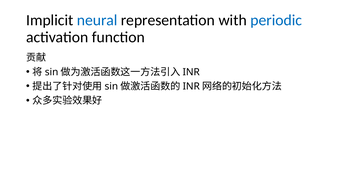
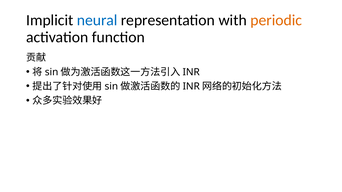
periodic colour: blue -> orange
